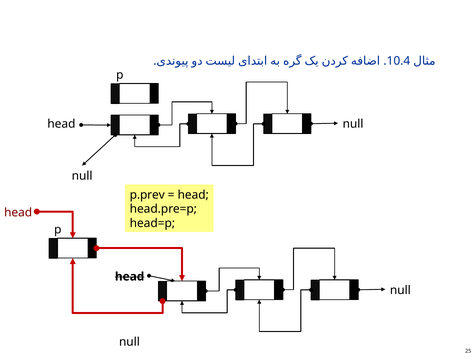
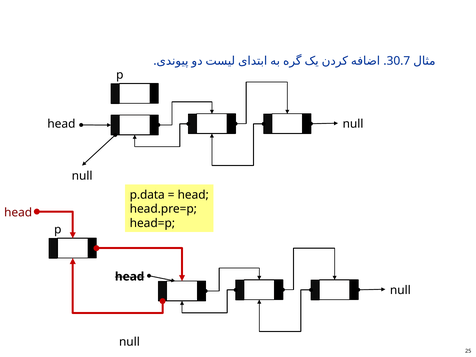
10.4: 10.4 -> 30.7
p.prev: p.prev -> p.data
